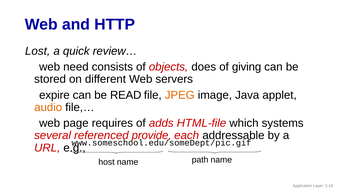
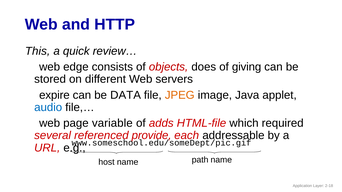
Lost: Lost -> This
need: need -> edge
READ: READ -> DATA
audio colour: orange -> blue
requires: requires -> variable
systems: systems -> required
